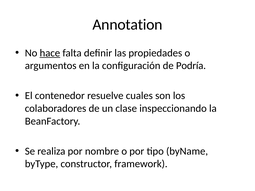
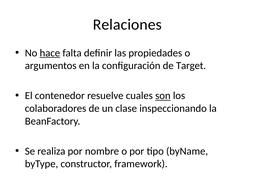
Annotation: Annotation -> Relaciones
Podría: Podría -> Target
son underline: none -> present
